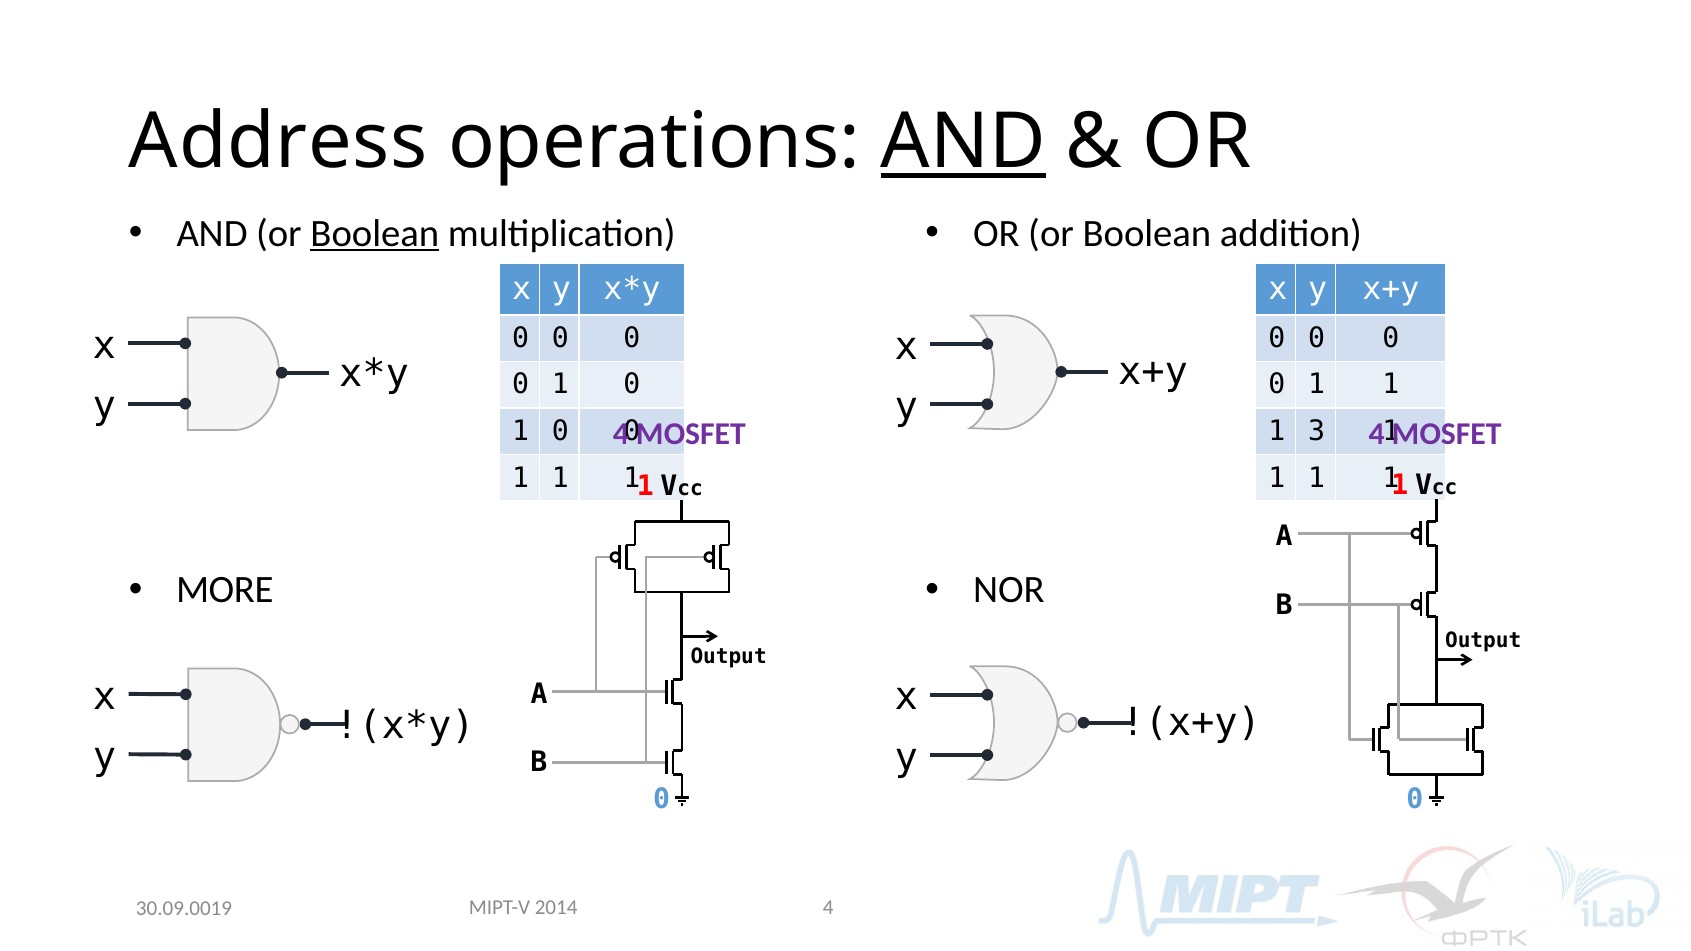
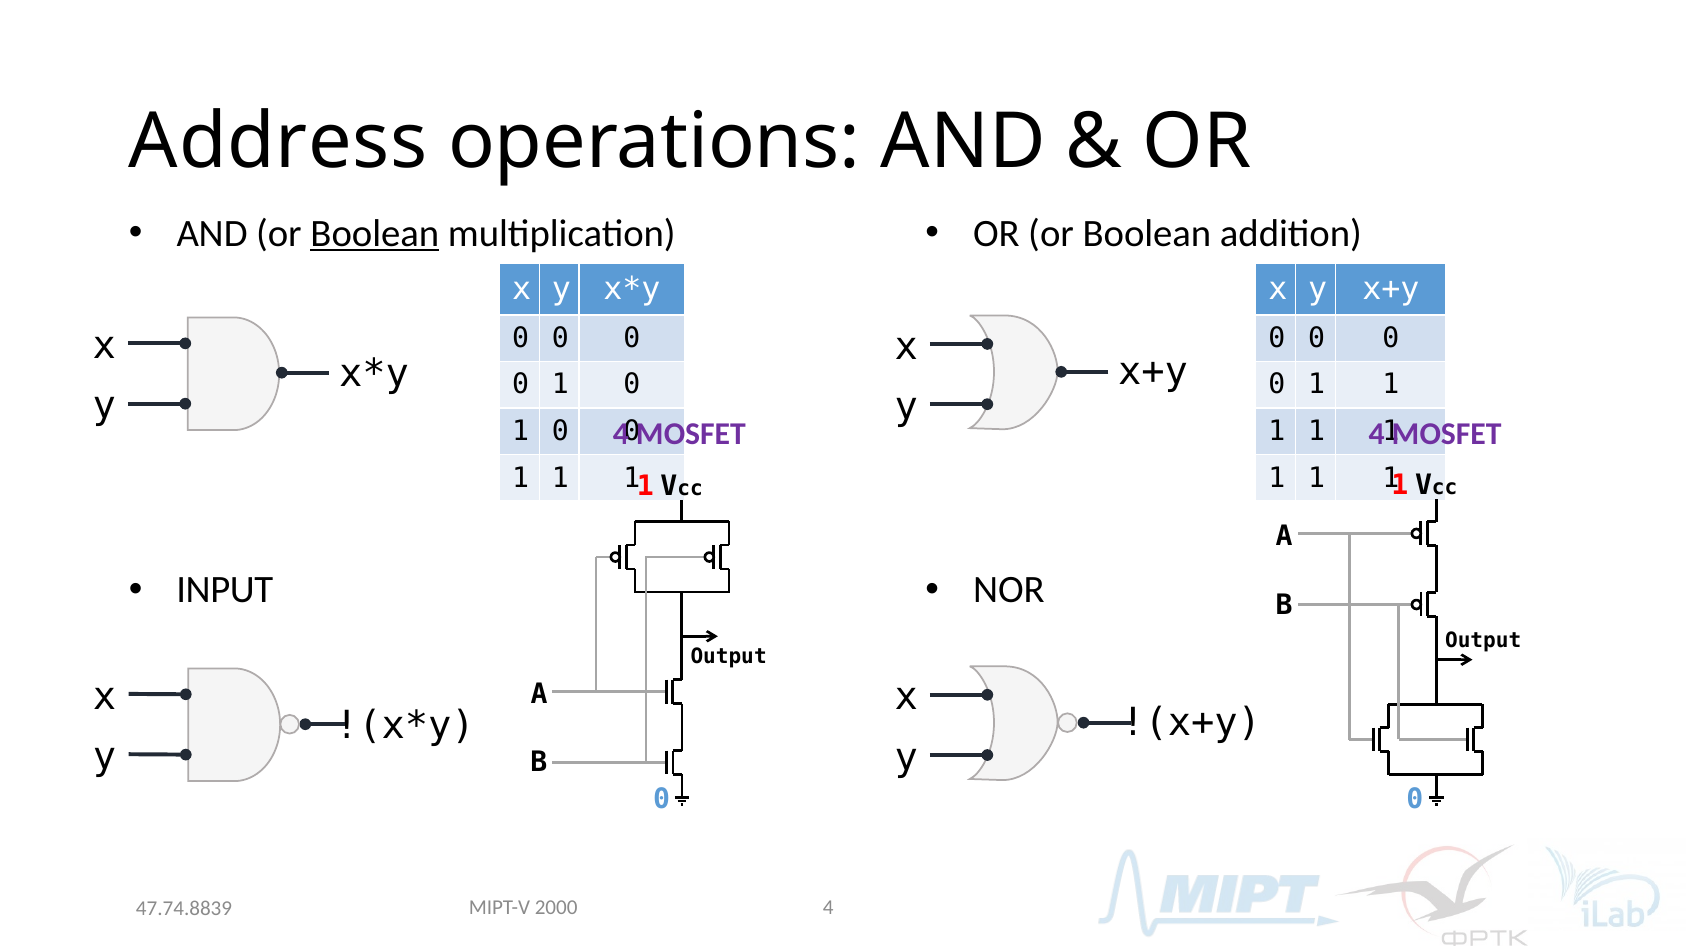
AND at (963, 142) underline: present -> none
3 at (1317, 431): 3 -> 1
MORE: MORE -> INPUT
2014: 2014 -> 2000
30.09.0019: 30.09.0019 -> 47.74.8839
